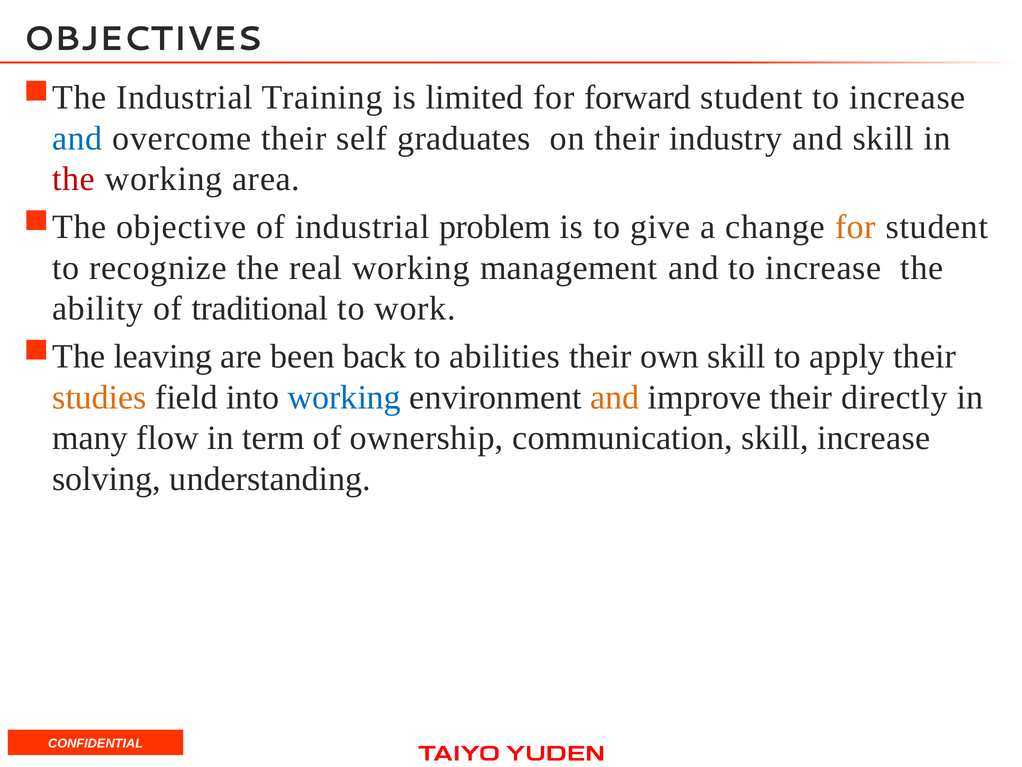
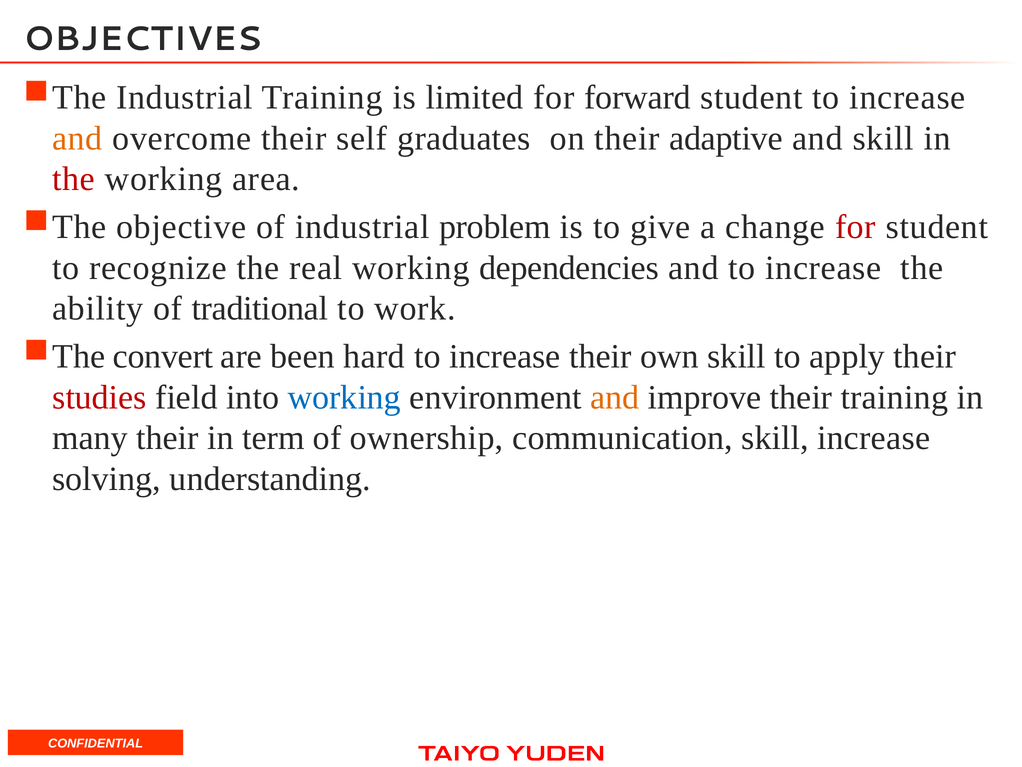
and at (77, 138) colour: blue -> orange
industry: industry -> adaptive
for at (855, 227) colour: orange -> red
management: management -> dependencies
leaving: leaving -> convert
back: back -> hard
abilities at (505, 356): abilities -> increase
studies colour: orange -> red
their directly: directly -> training
many flow: flow -> their
